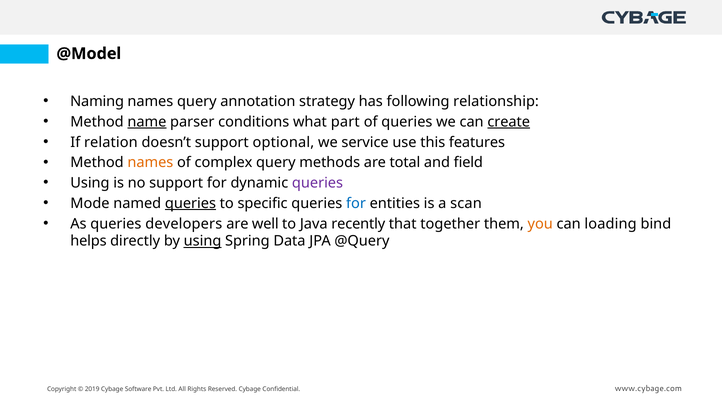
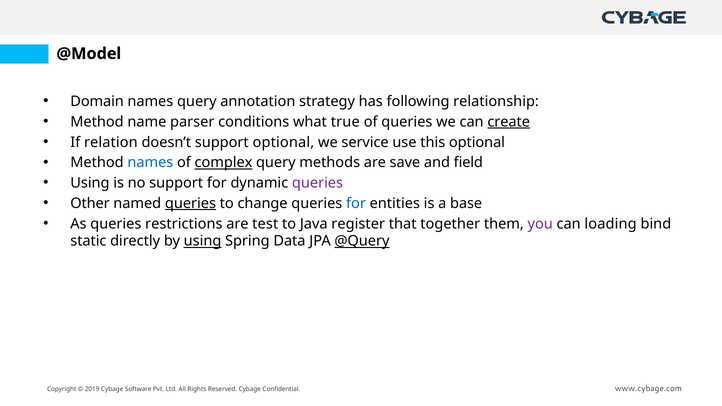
Naming: Naming -> Domain
name underline: present -> none
part: part -> true
this features: features -> optional
names at (150, 163) colour: orange -> blue
complex underline: none -> present
total: total -> save
Mode: Mode -> Other
specific: specific -> change
scan: scan -> base
developers: developers -> restrictions
well: well -> test
recently: recently -> register
you colour: orange -> purple
helps: helps -> static
@Query underline: none -> present
